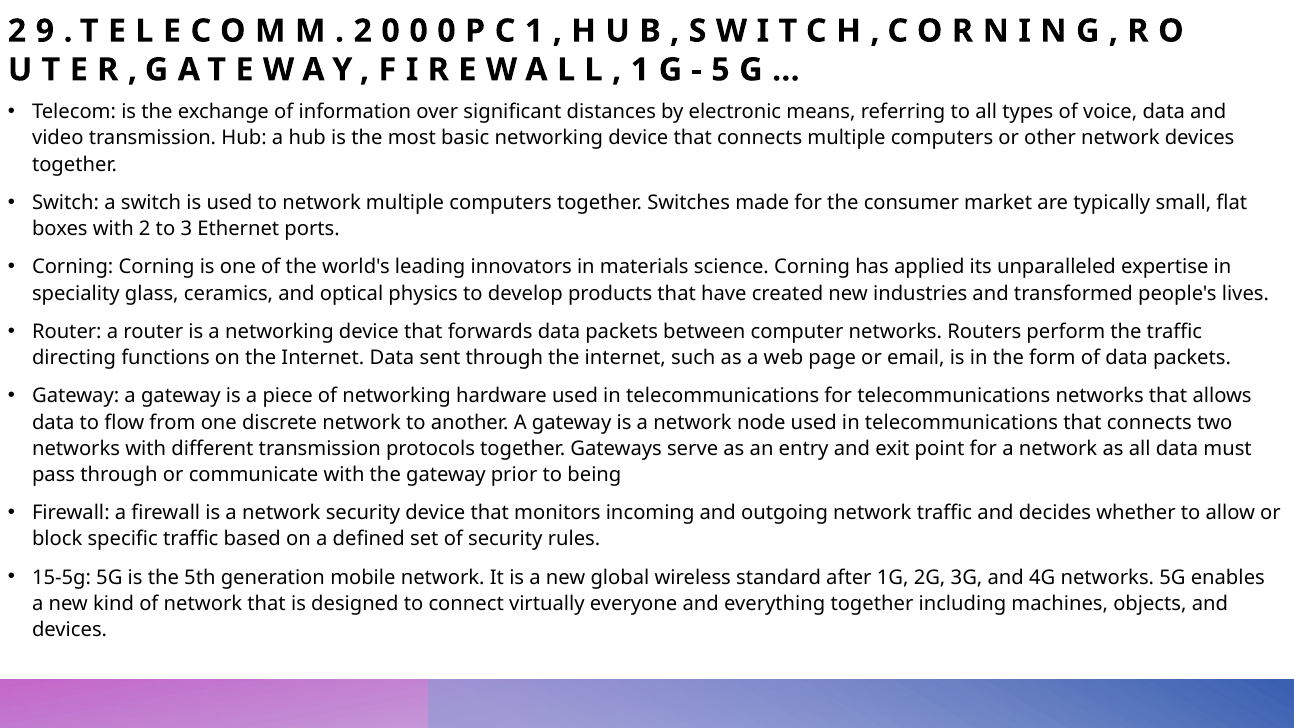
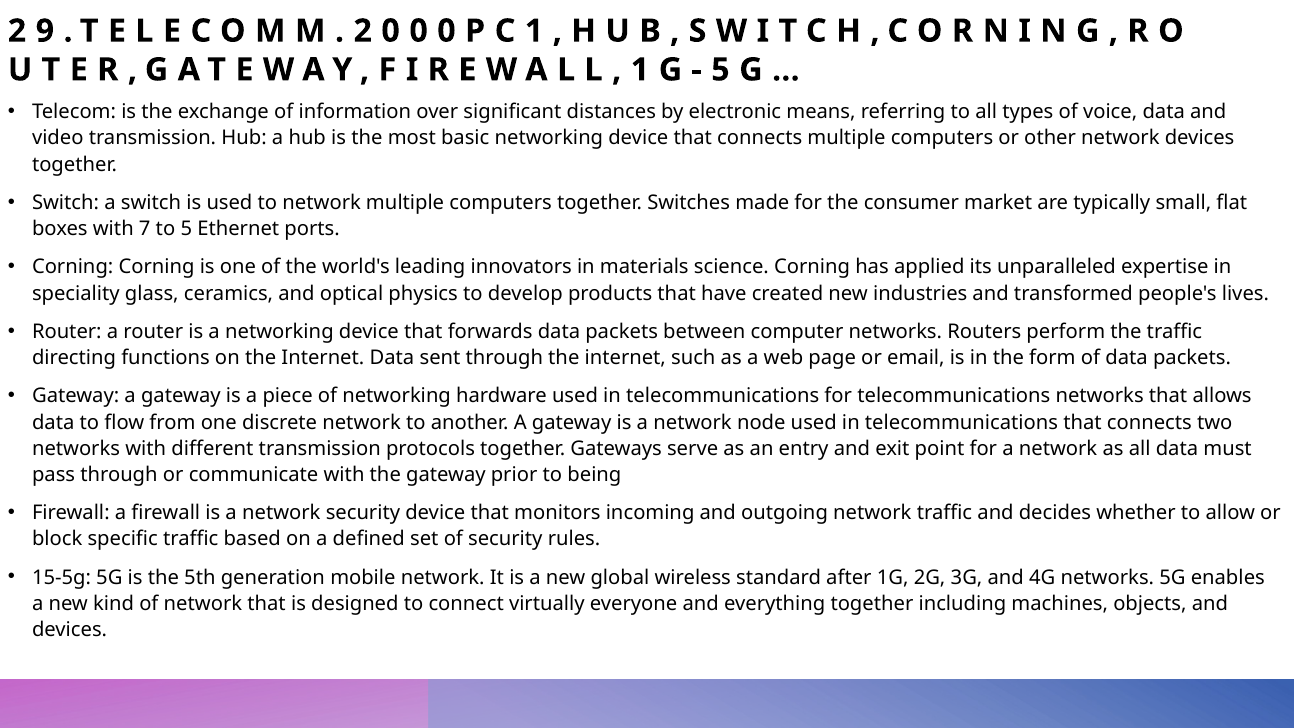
with 2: 2 -> 7
to 3: 3 -> 5
